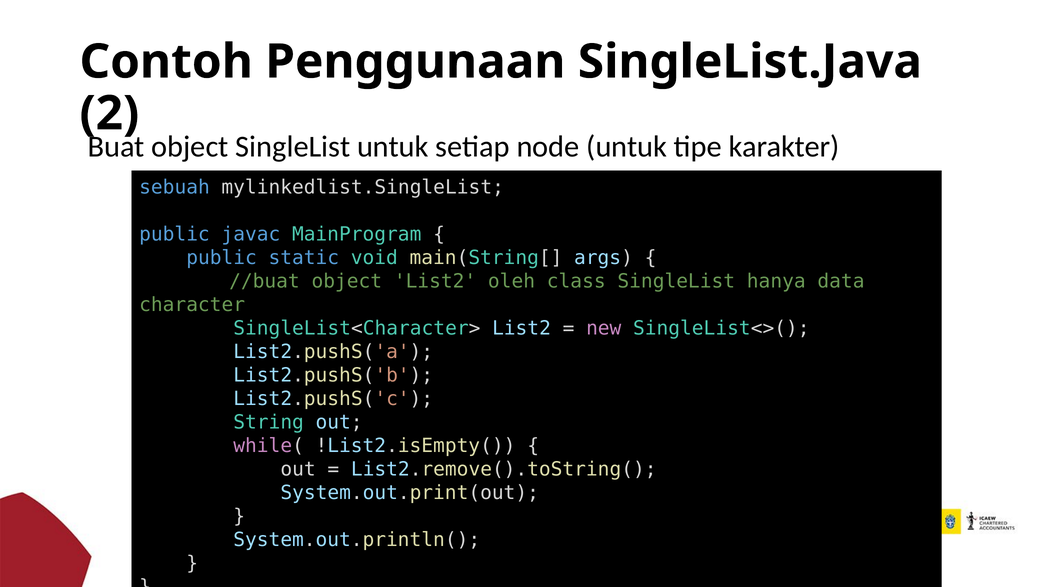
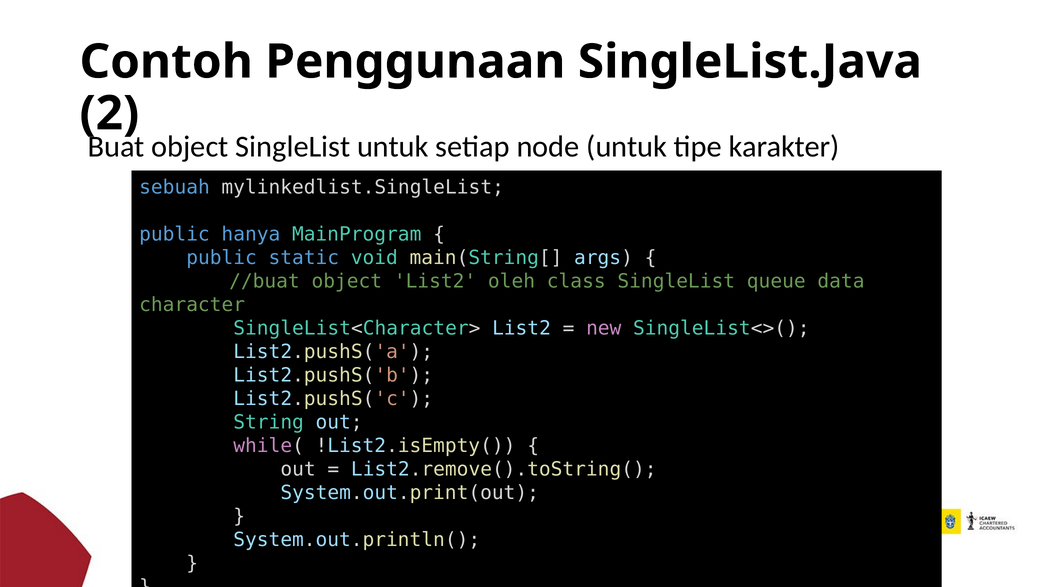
javac: javac -> hanya
hanya: hanya -> queue
